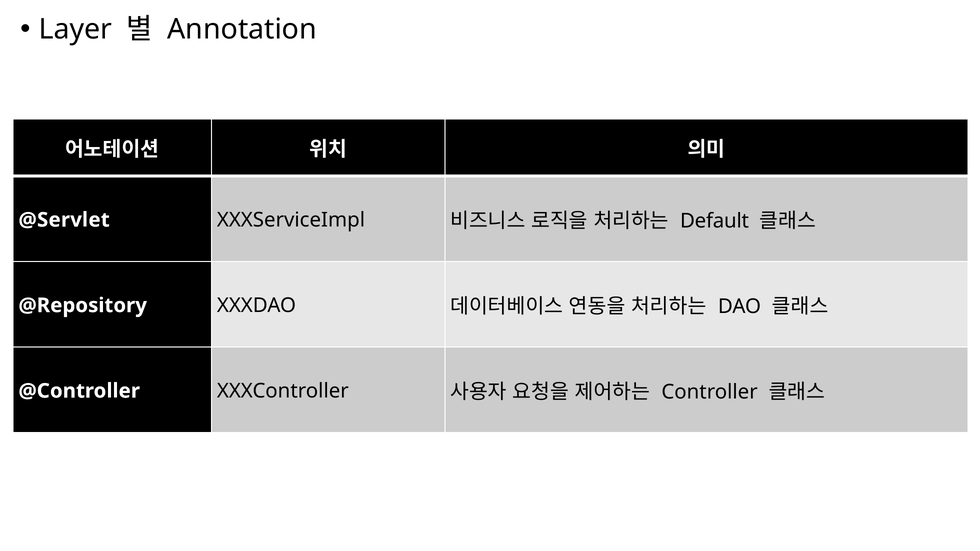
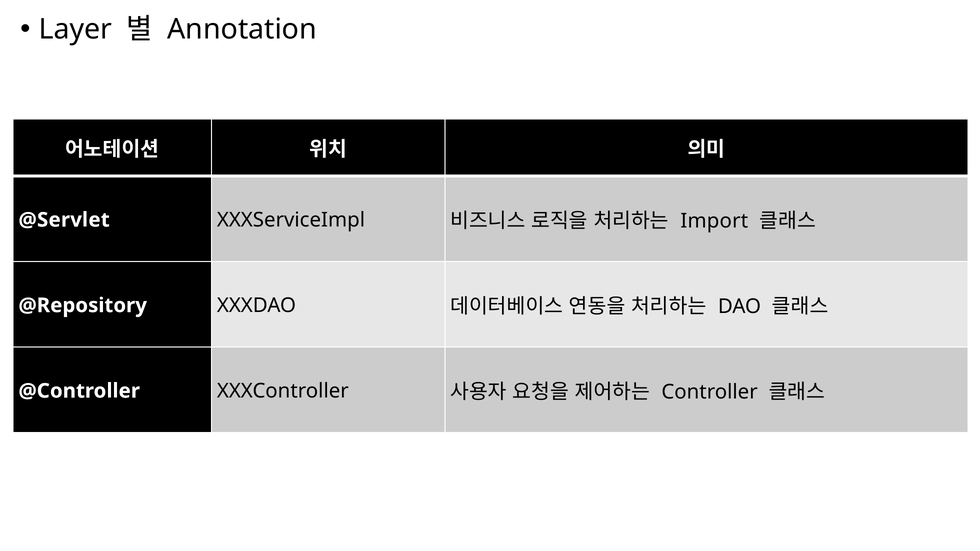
Default: Default -> Import
